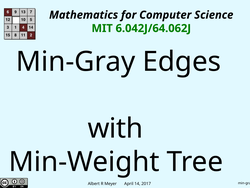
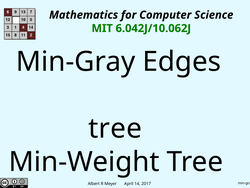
6.042J/64.062J: 6.042J/64.062J -> 6.042J/10.062J
with at (115, 128): with -> tree
